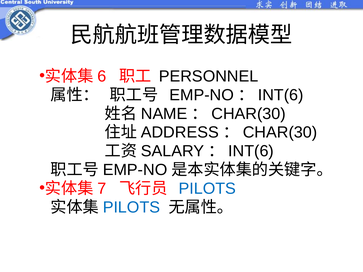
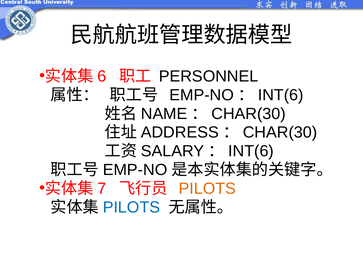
PILOTS at (207, 189) colour: blue -> orange
